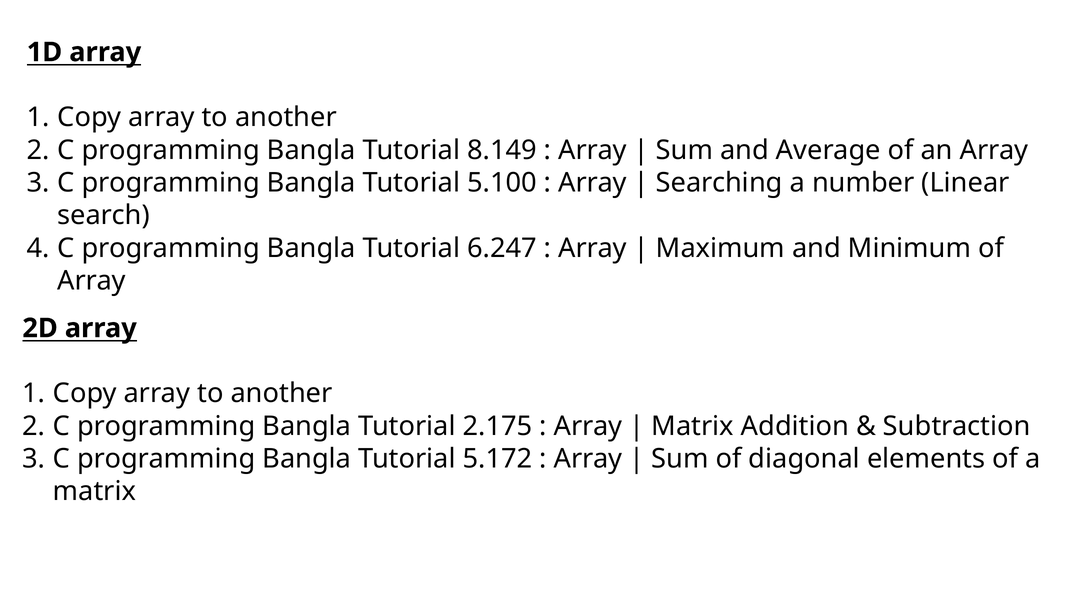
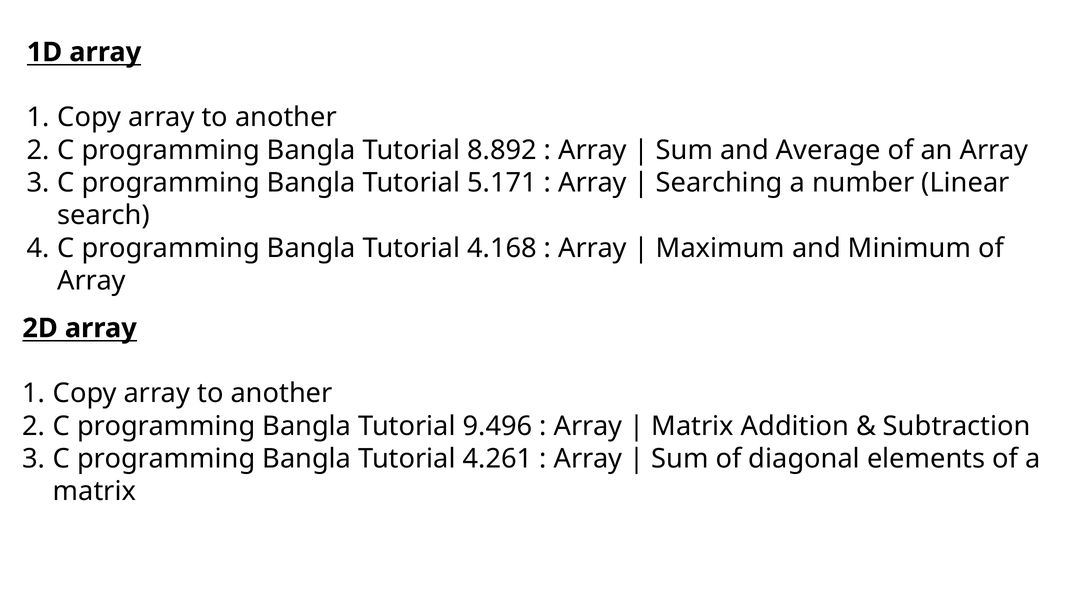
8.149: 8.149 -> 8.892
5.100: 5.100 -> 5.171
6.247: 6.247 -> 4.168
2.175: 2.175 -> 9.496
5.172: 5.172 -> 4.261
